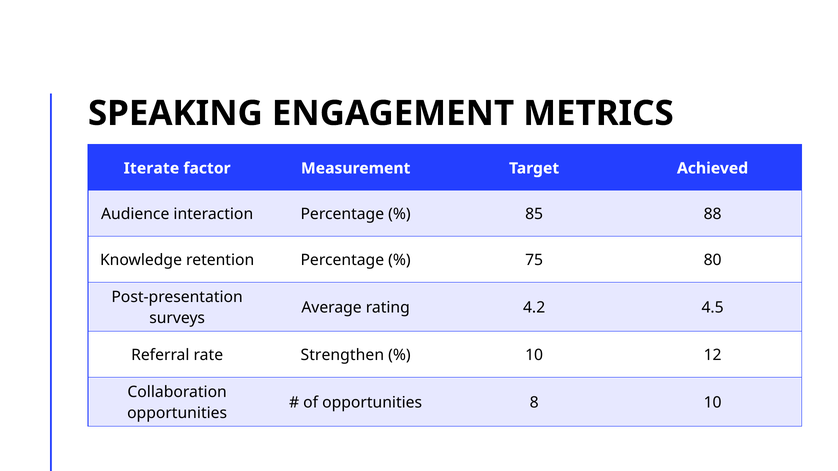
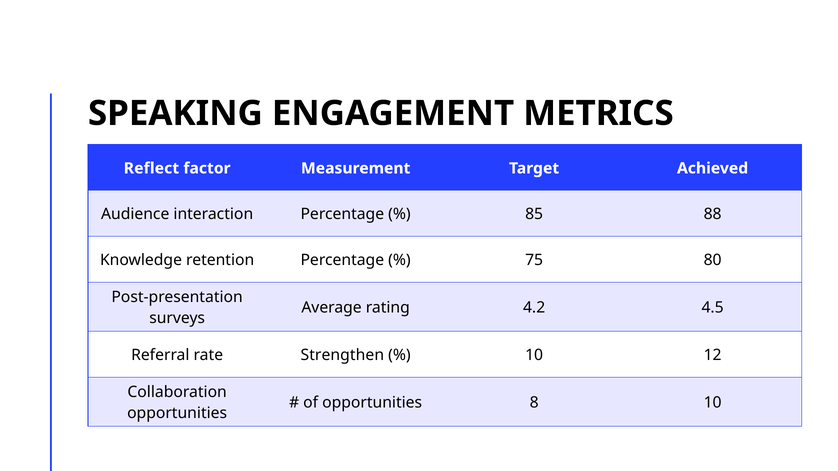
Iterate: Iterate -> Reflect
